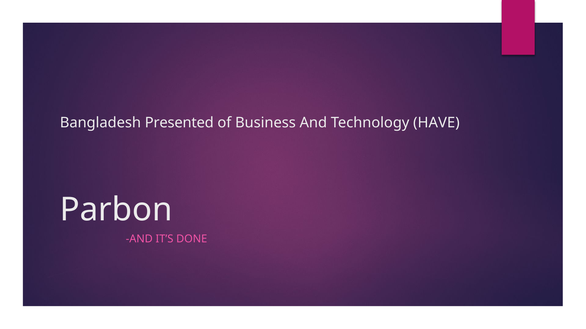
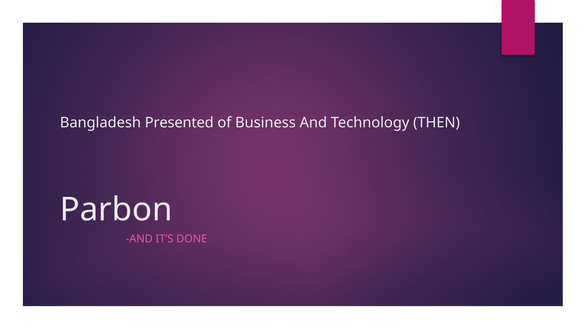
HAVE: HAVE -> THEN
